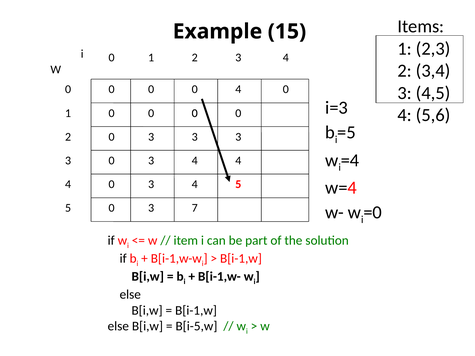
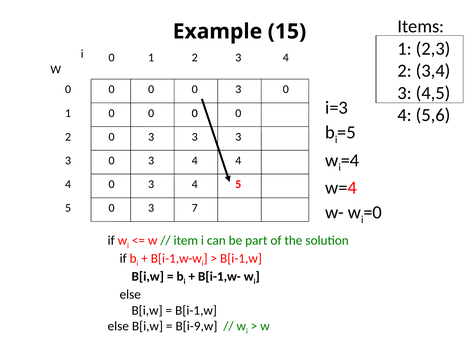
0 0 4: 4 -> 3
B[i-5,w: B[i-5,w -> B[i-9,w
